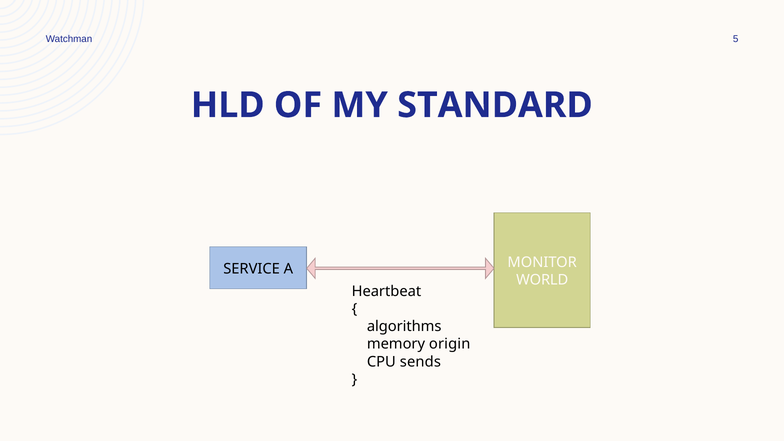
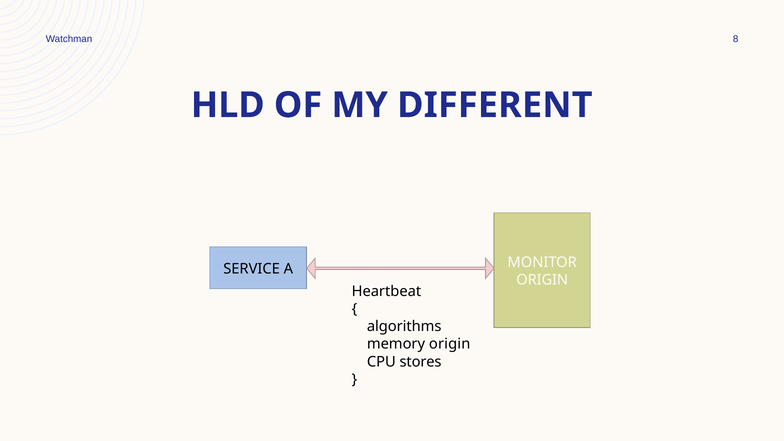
5: 5 -> 8
STANDARD: STANDARD -> DIFFERENT
WORLD at (542, 280): WORLD -> ORIGIN
sends: sends -> stores
